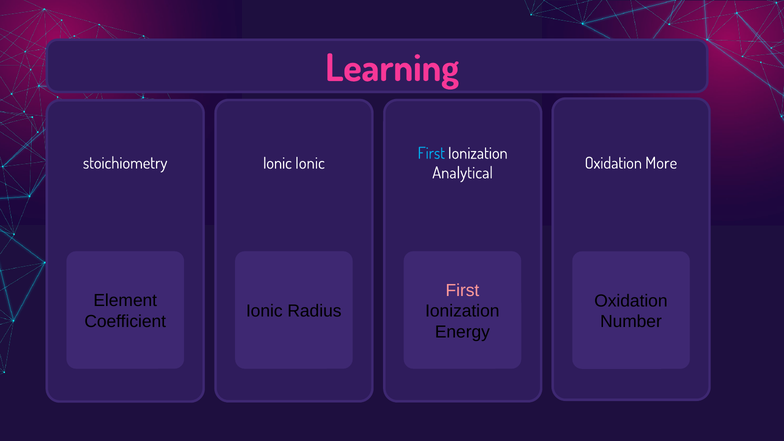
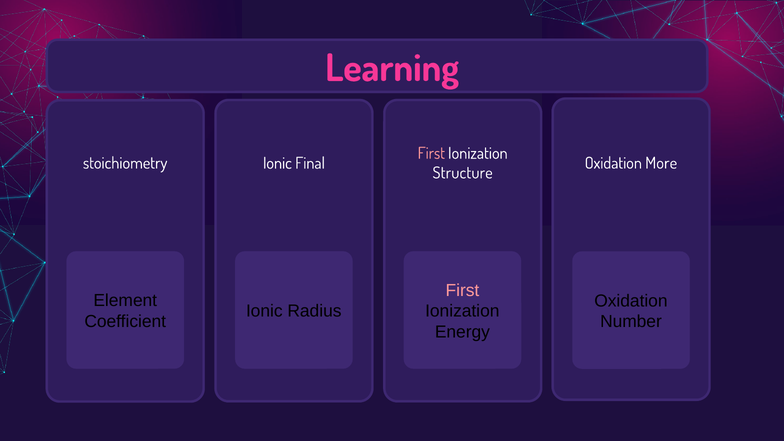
First at (431, 153) colour: light blue -> pink
Ionic Ionic: Ionic -> Final
Analytical: Analytical -> Structure
